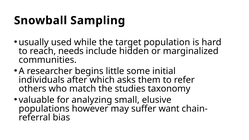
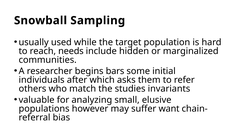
little: little -> bars
taxonomy: taxonomy -> invariants
